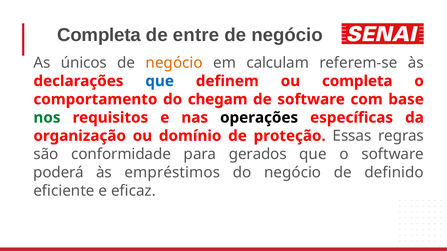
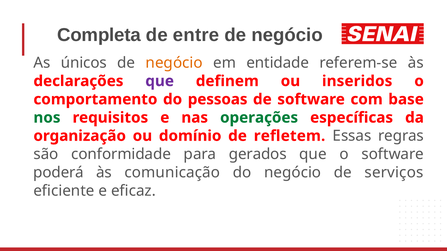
calculam: calculam -> entidade
que at (160, 81) colour: blue -> purple
ou completa: completa -> inseridos
chegam: chegam -> pessoas
operações colour: black -> green
proteção: proteção -> refletem
empréstimos: empréstimos -> comunicação
definido: definido -> serviços
